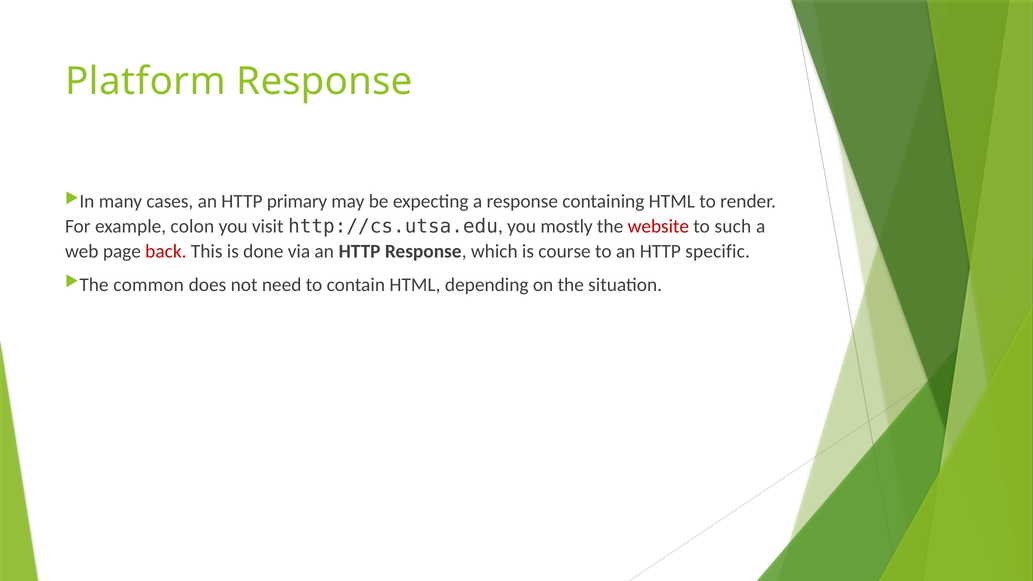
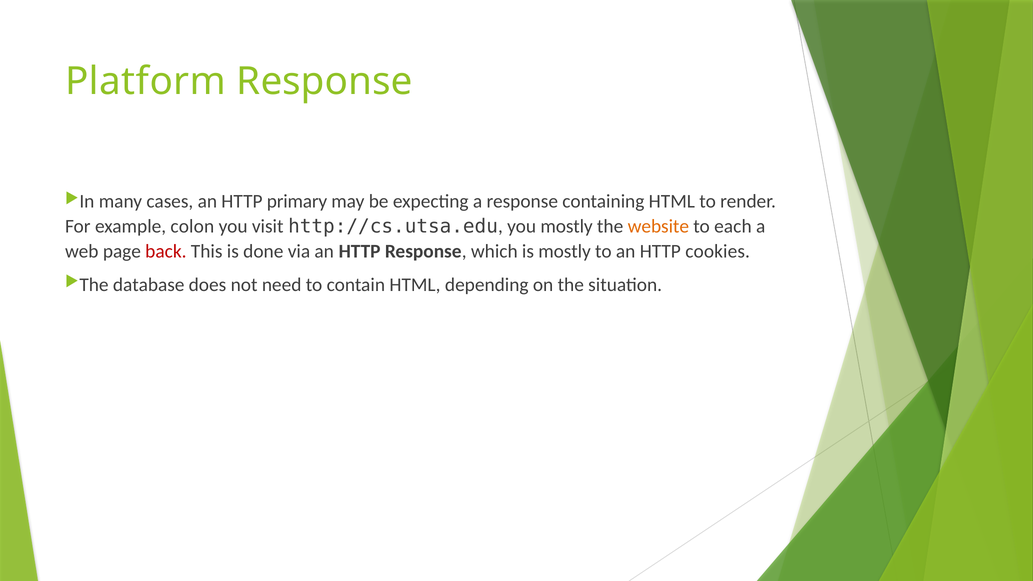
website colour: red -> orange
such: such -> each
is course: course -> mostly
specific: specific -> cookies
common: common -> database
